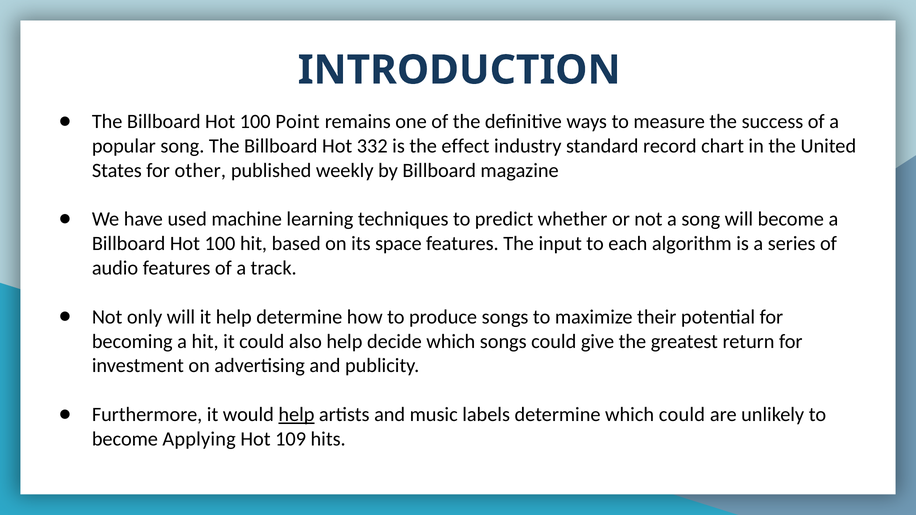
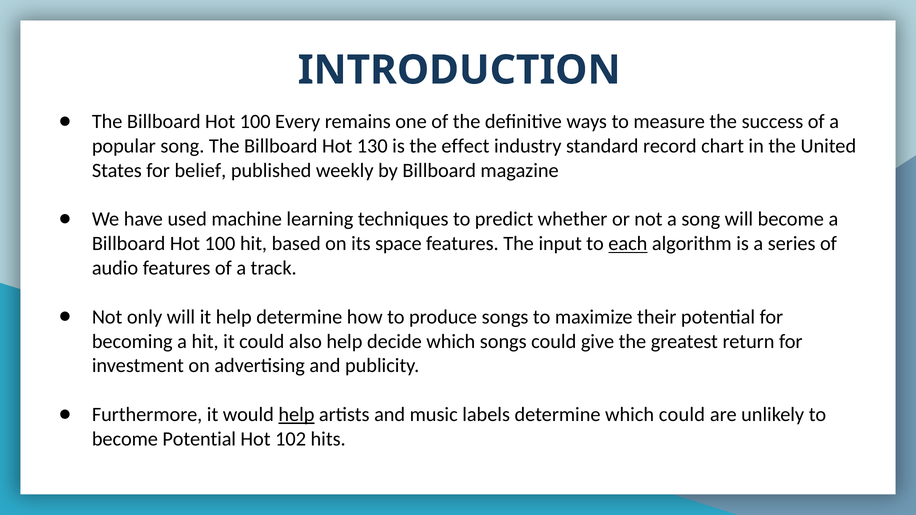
Point: Point -> Every
332: 332 -> 130
other: other -> belief
each underline: none -> present
become Applying: Applying -> Potential
109: 109 -> 102
